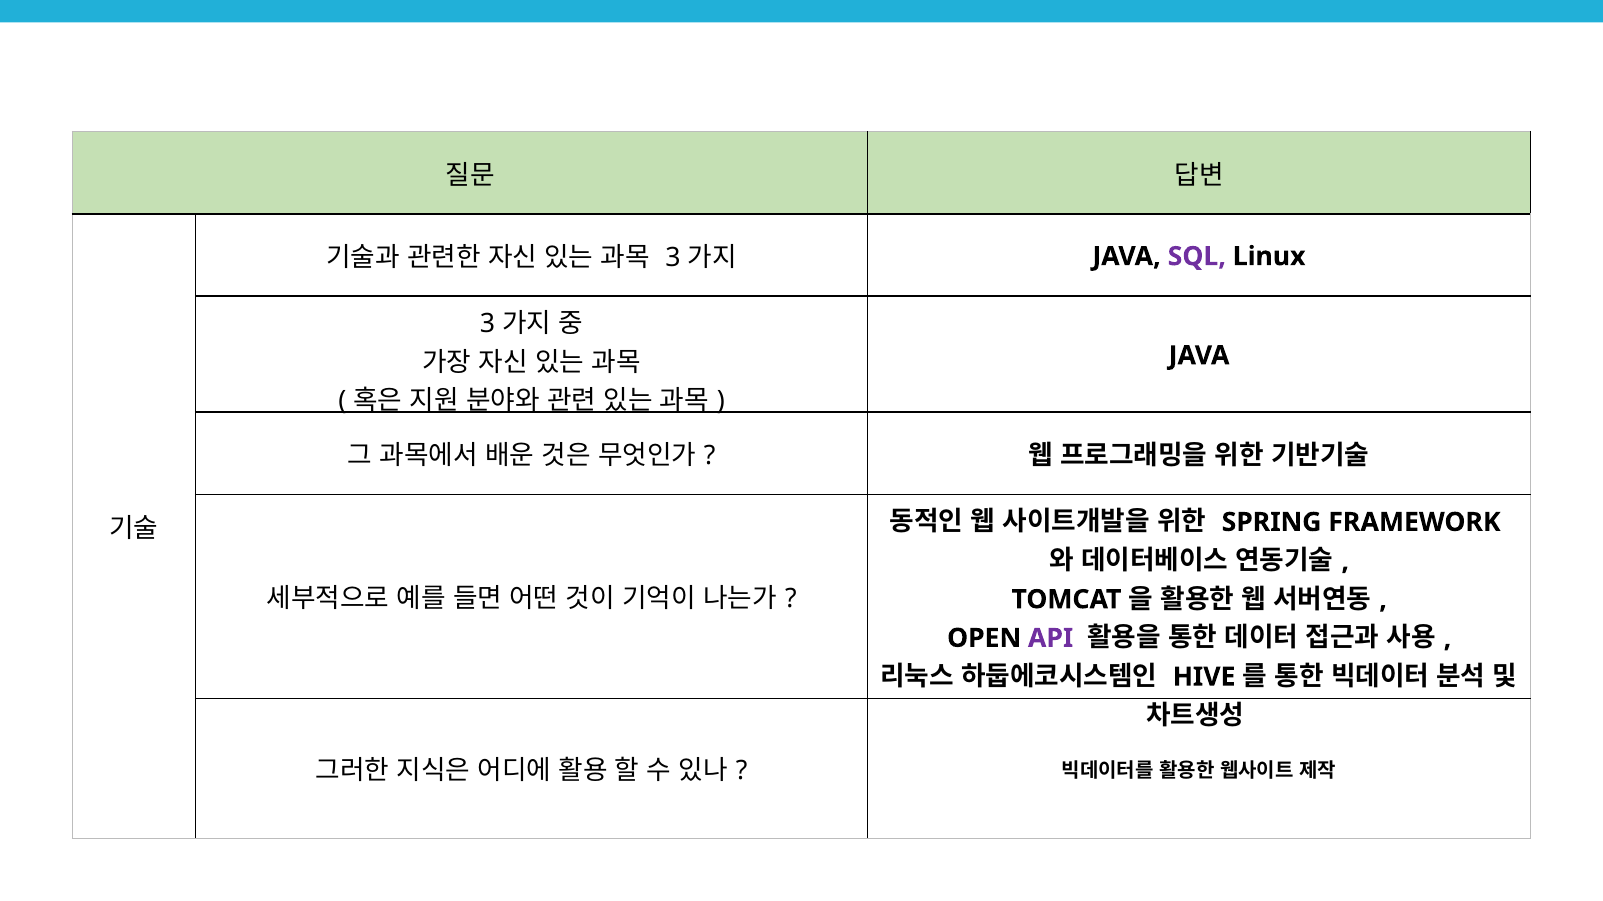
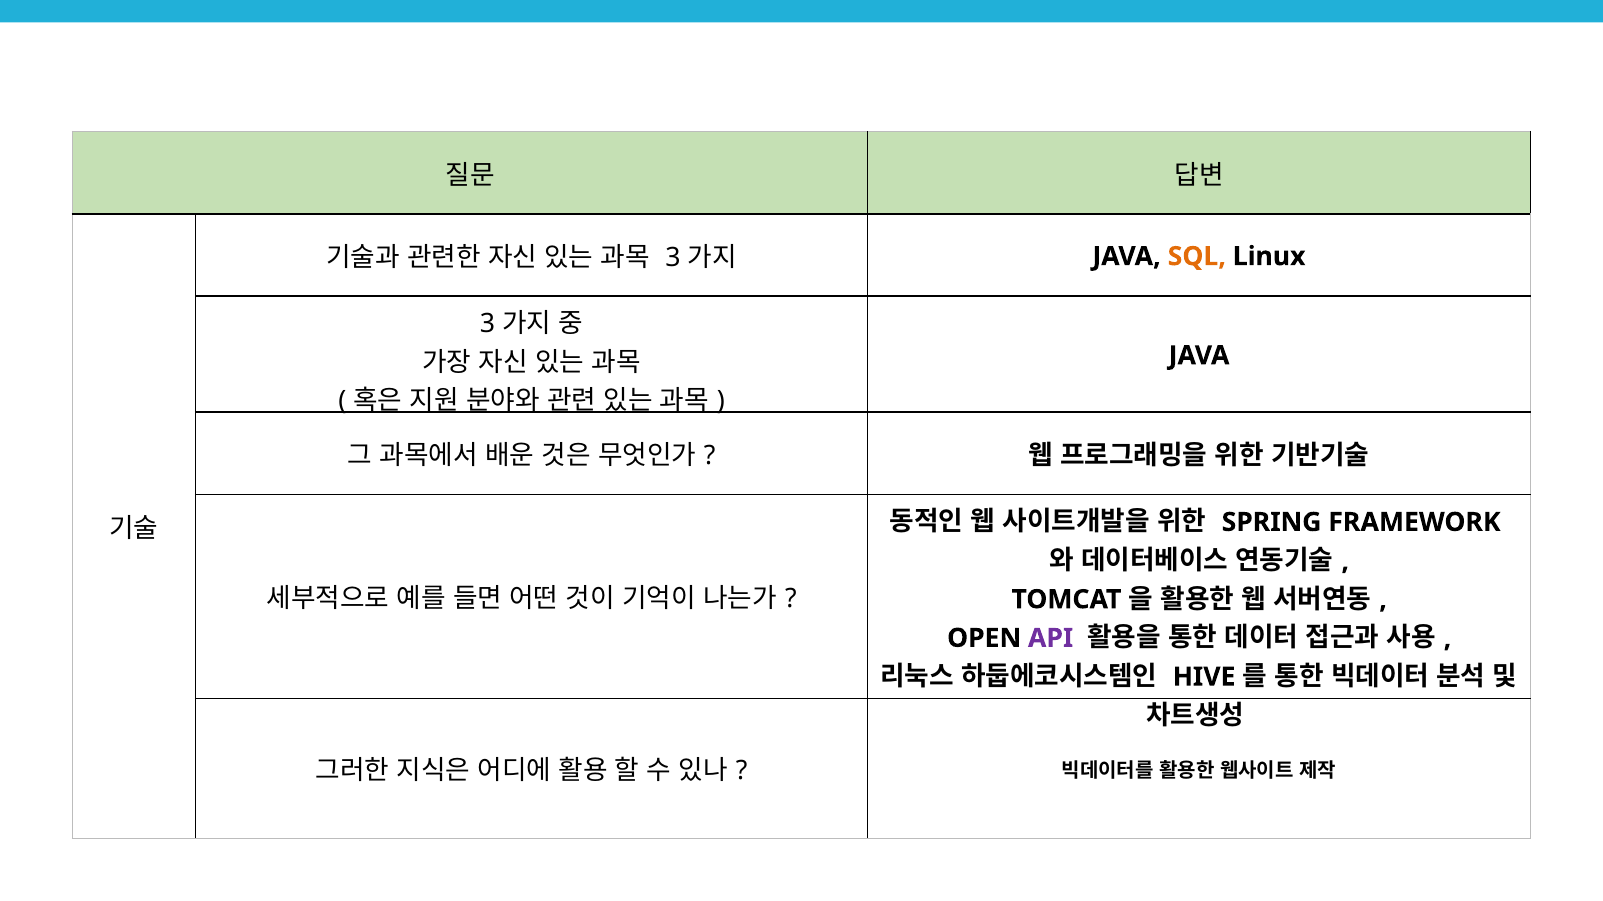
SQL colour: purple -> orange
